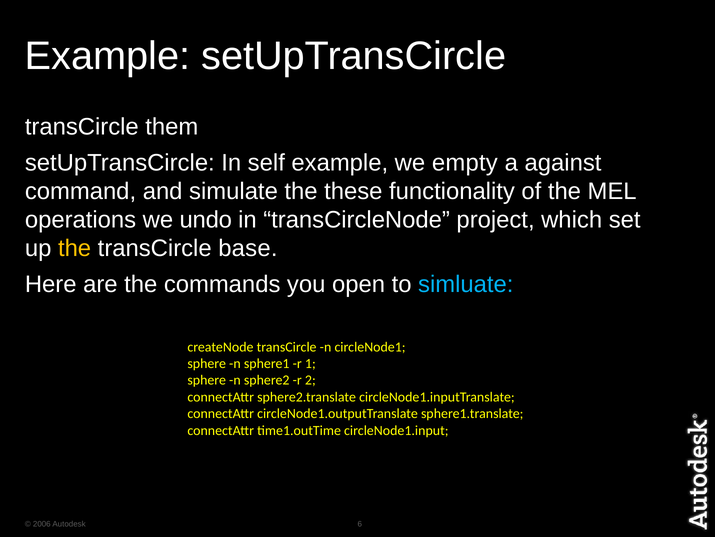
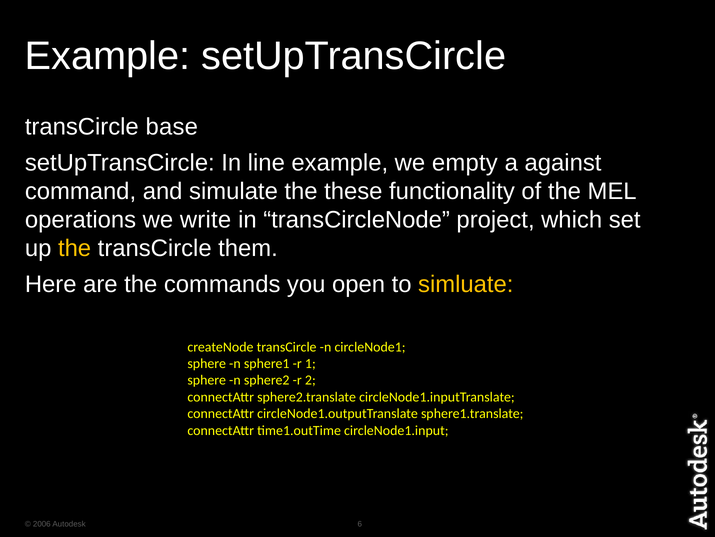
them: them -> base
self: self -> line
undo: undo -> write
base: base -> them
simluate colour: light blue -> yellow
